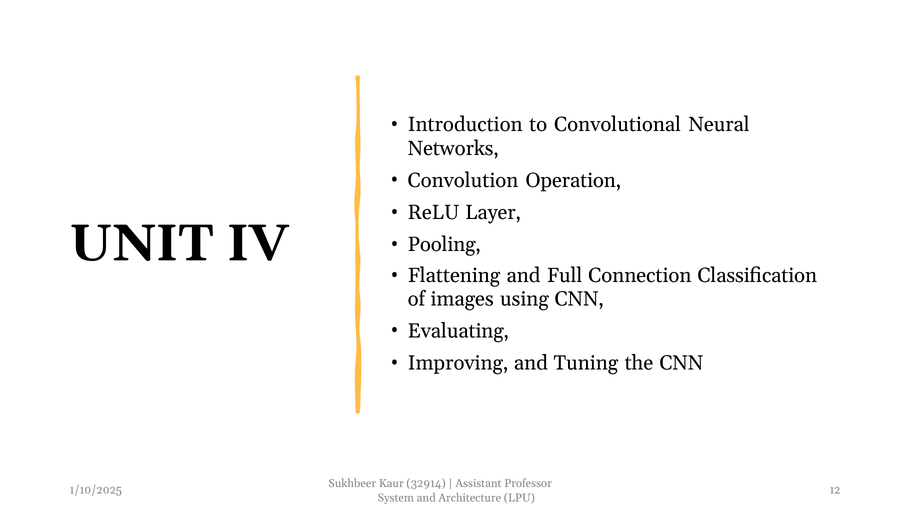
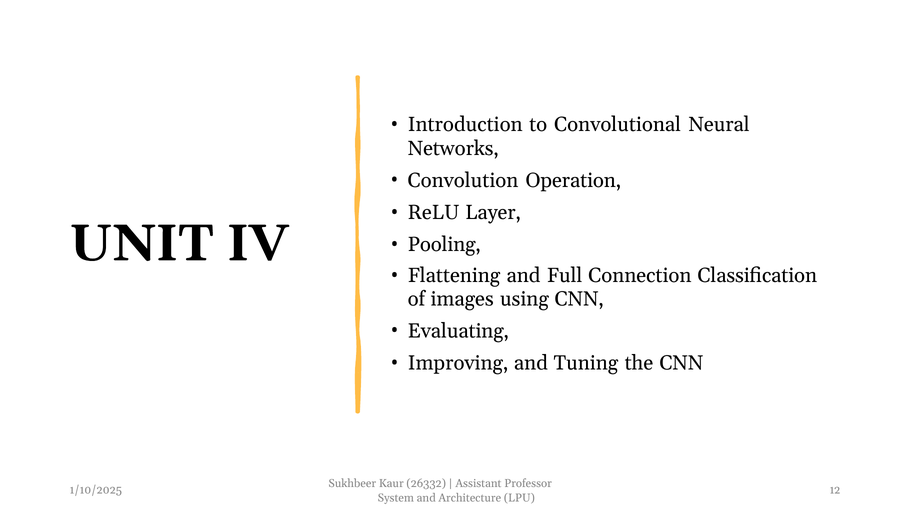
32914: 32914 -> 26332
